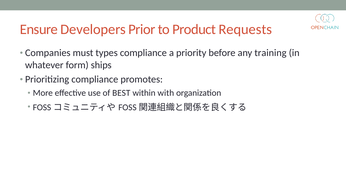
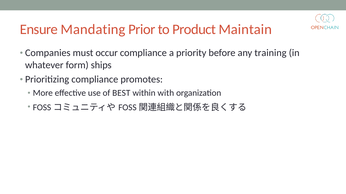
Developers: Developers -> Mandating
Requests: Requests -> Maintain
types: types -> occur
